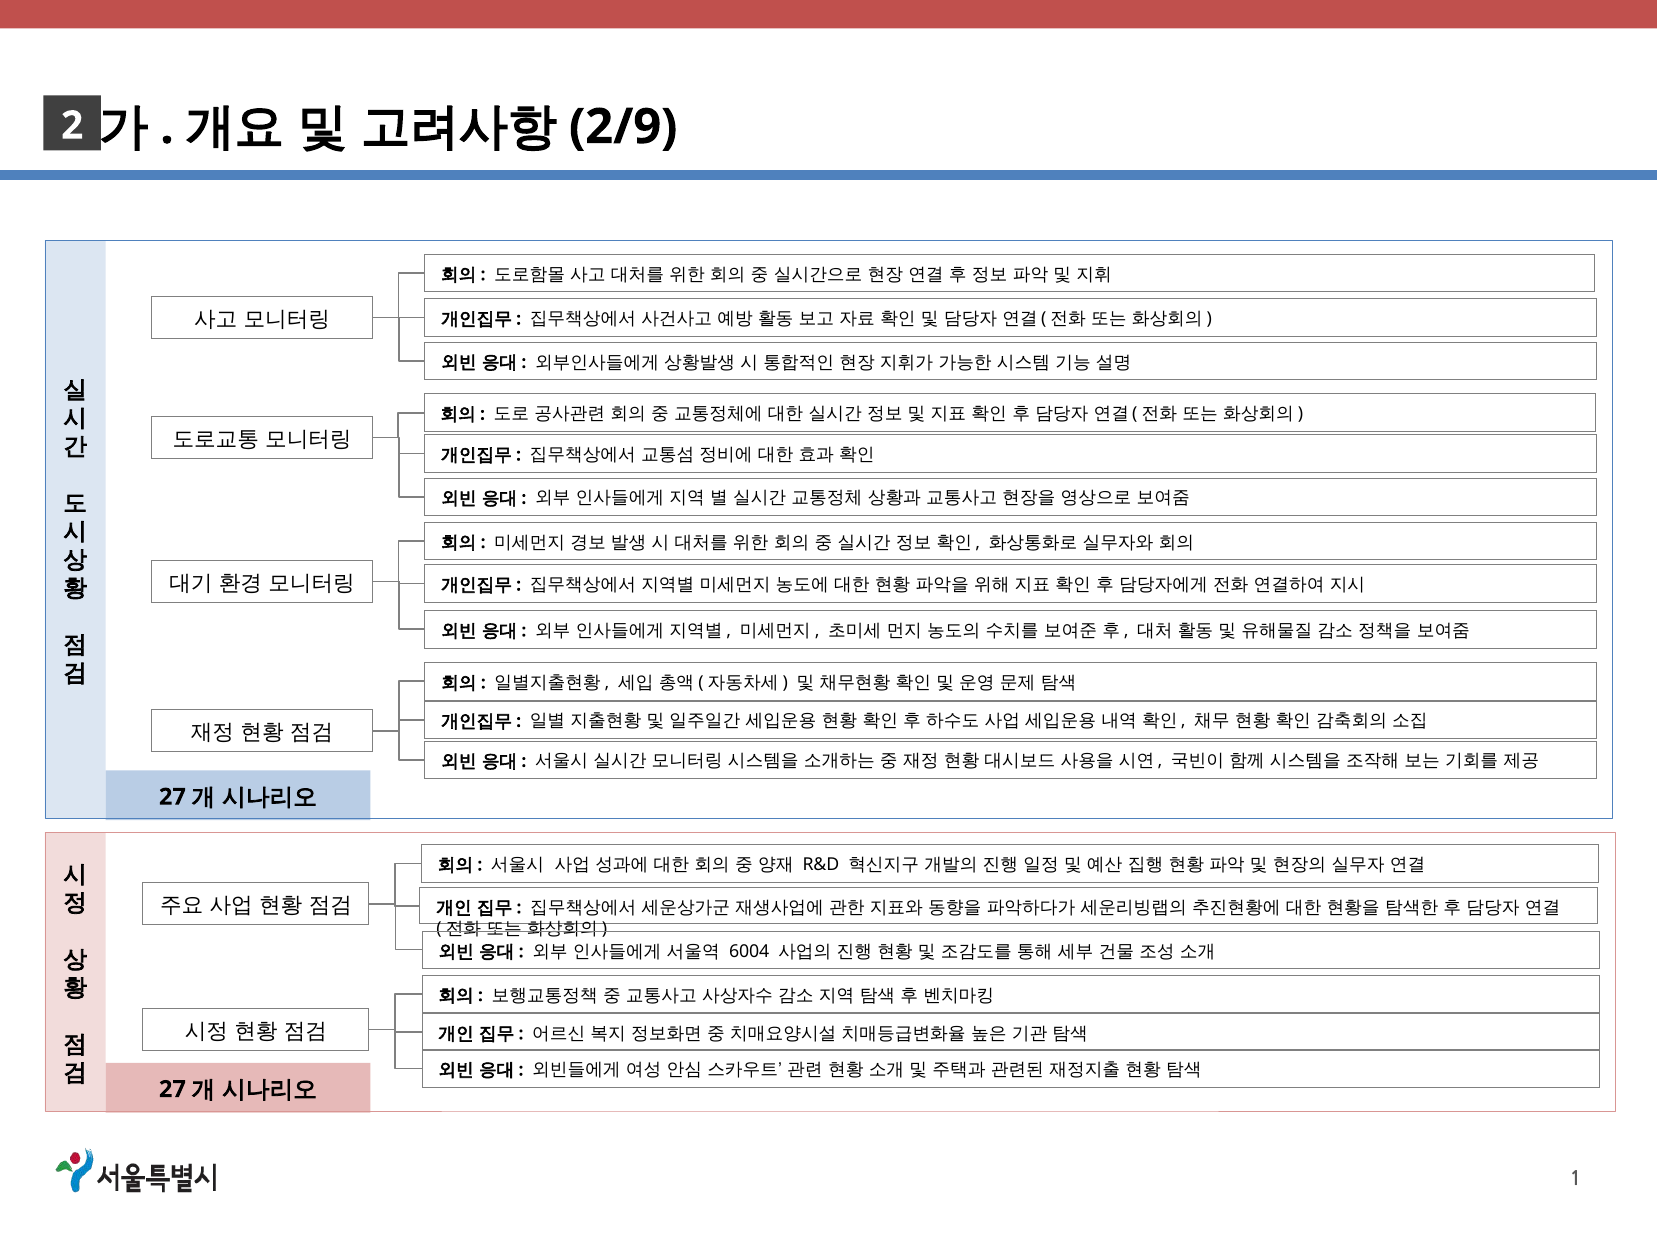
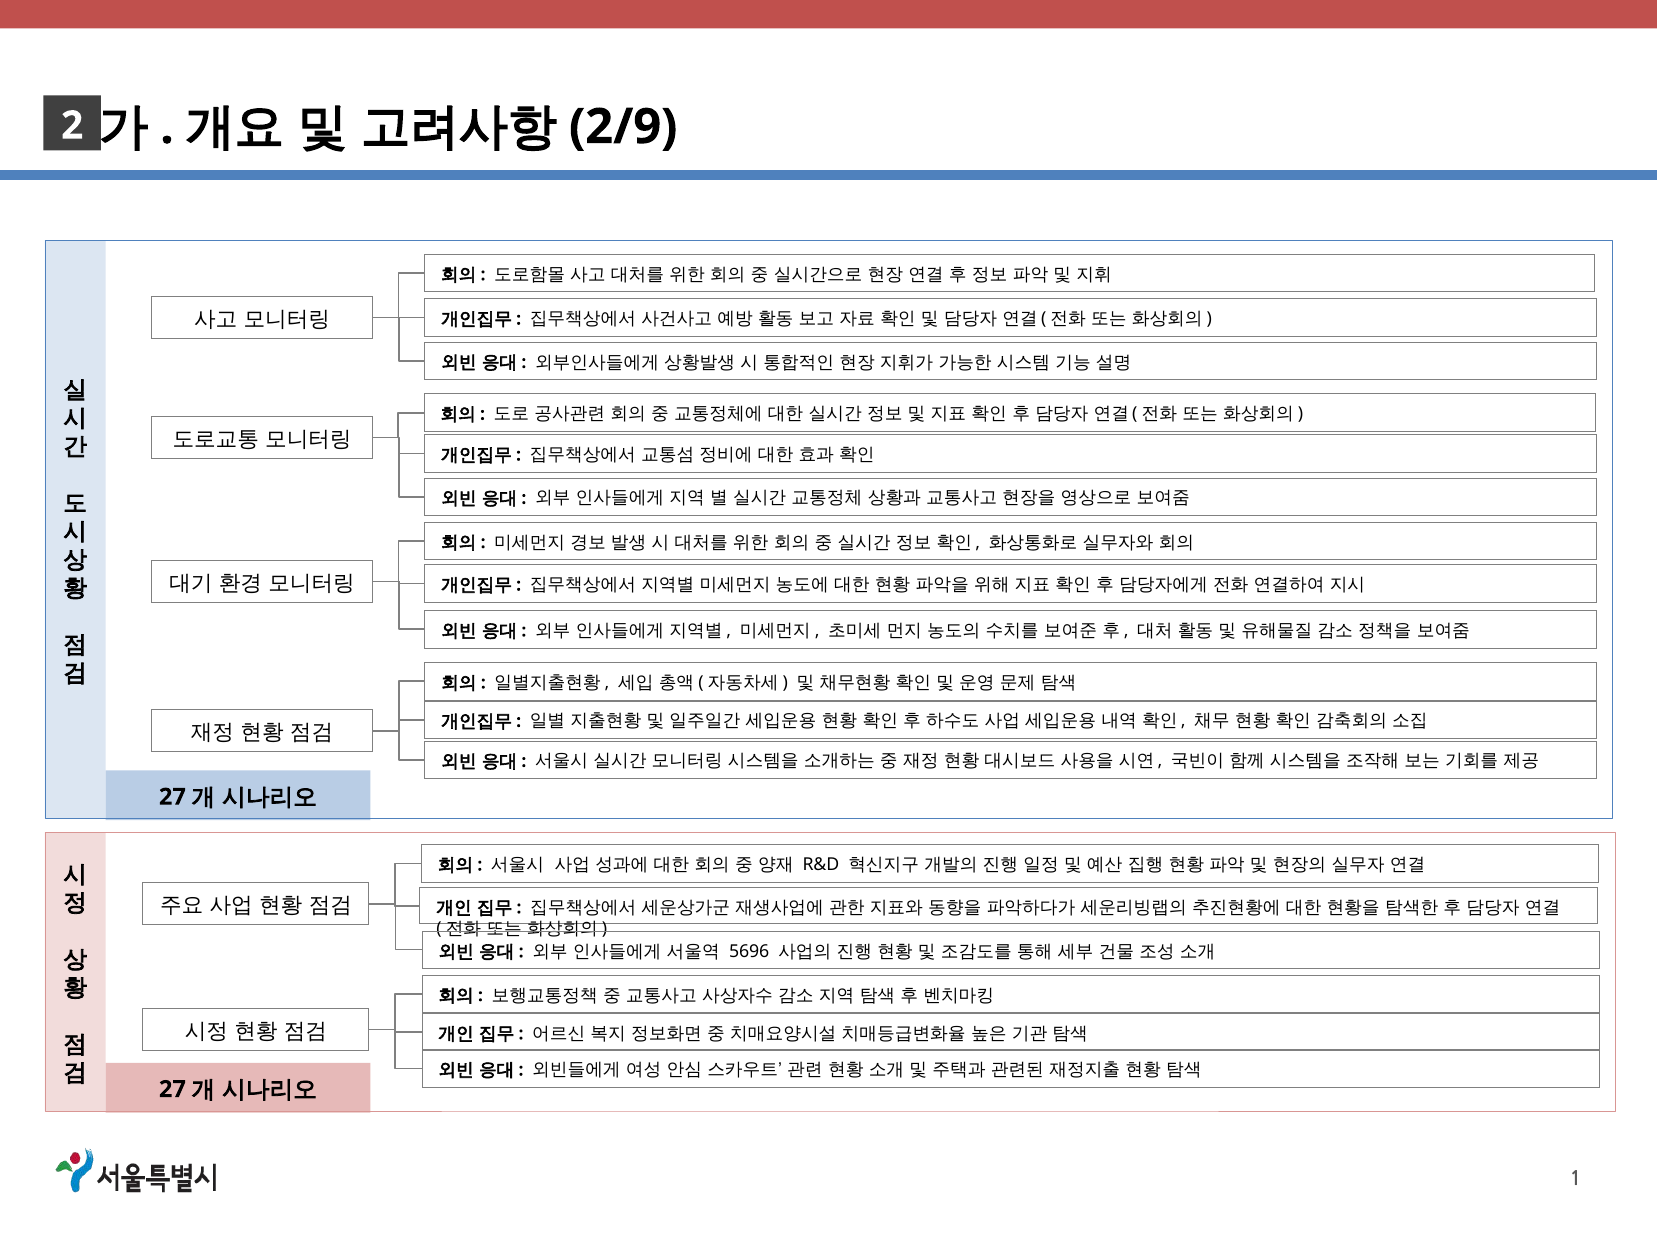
6004: 6004 -> 5696
